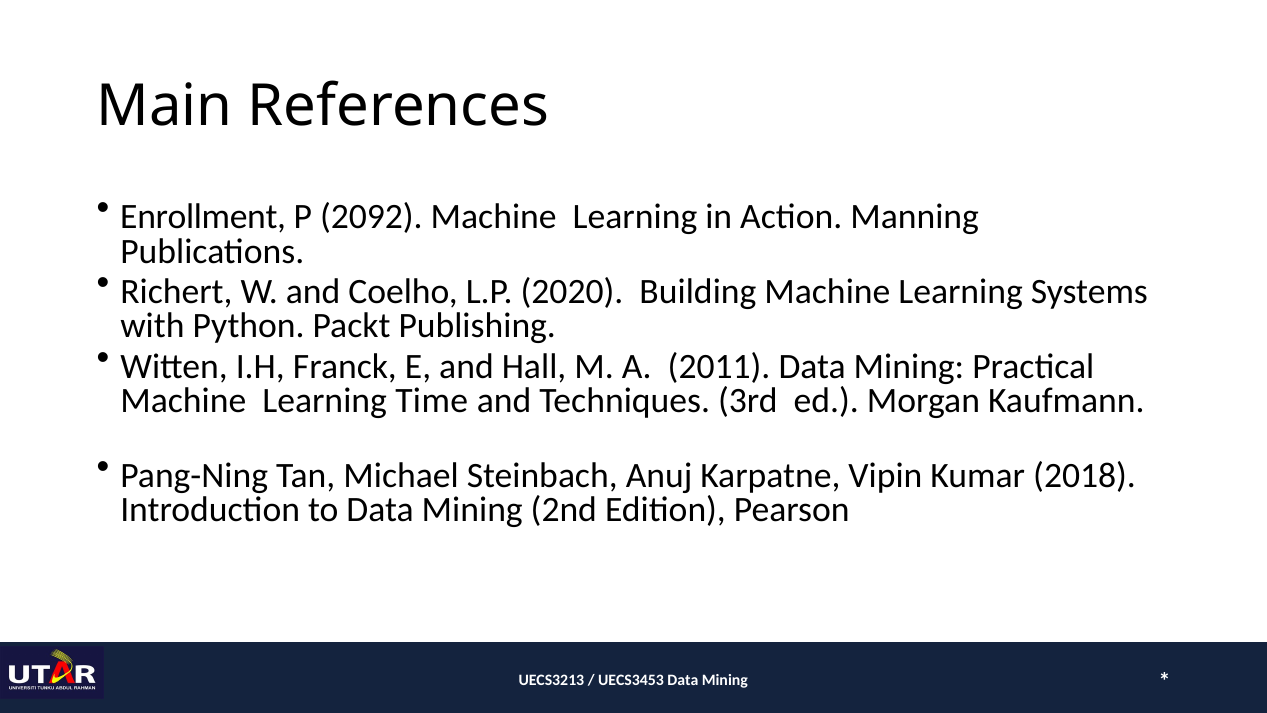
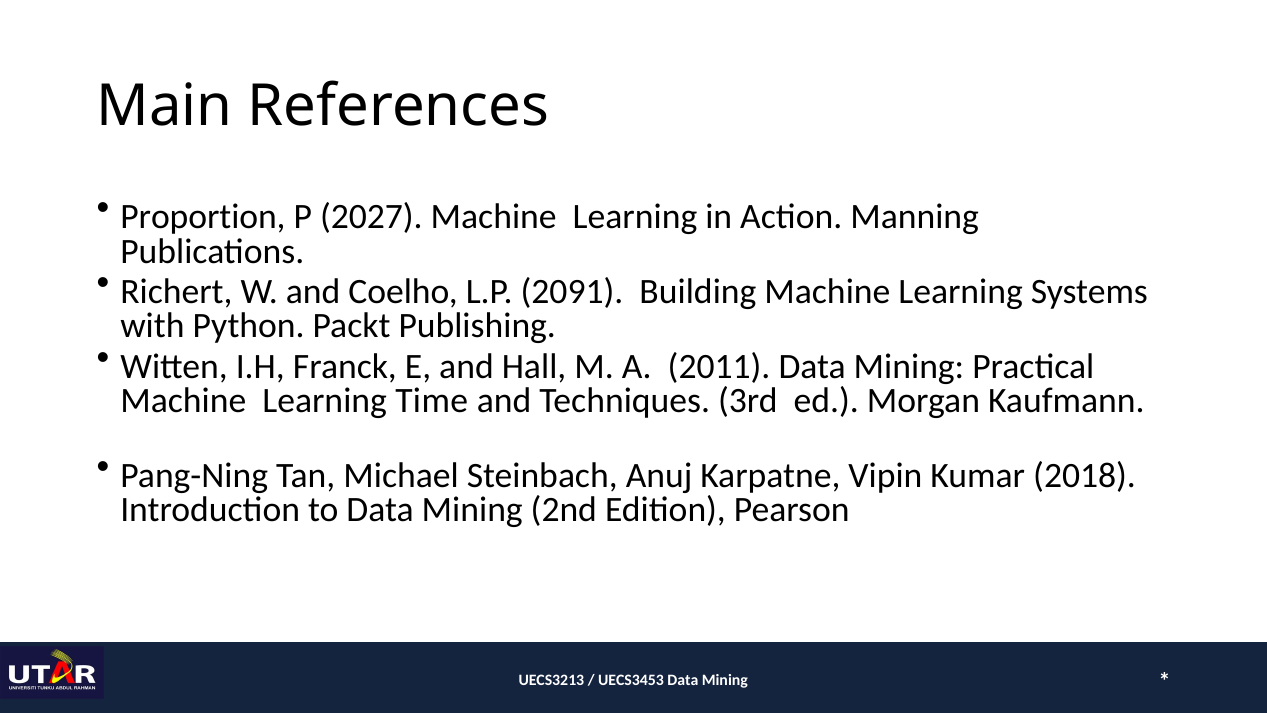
Enrollment: Enrollment -> Proportion
2092: 2092 -> 2027
2020: 2020 -> 2091
